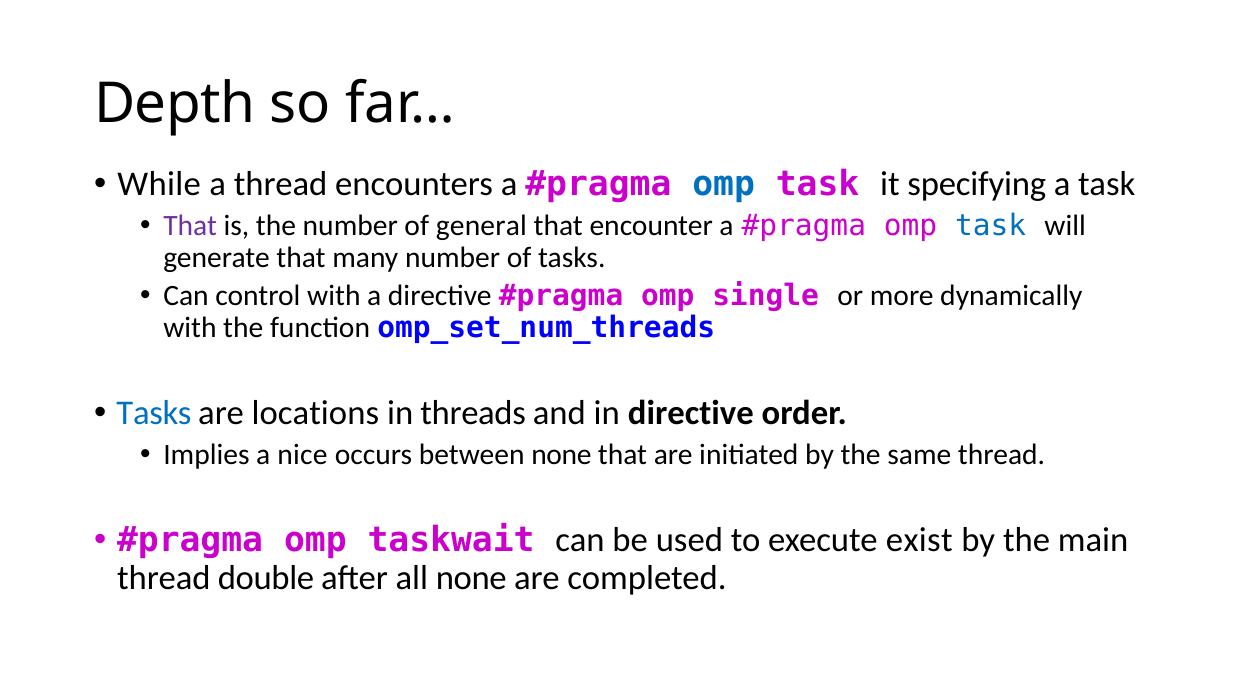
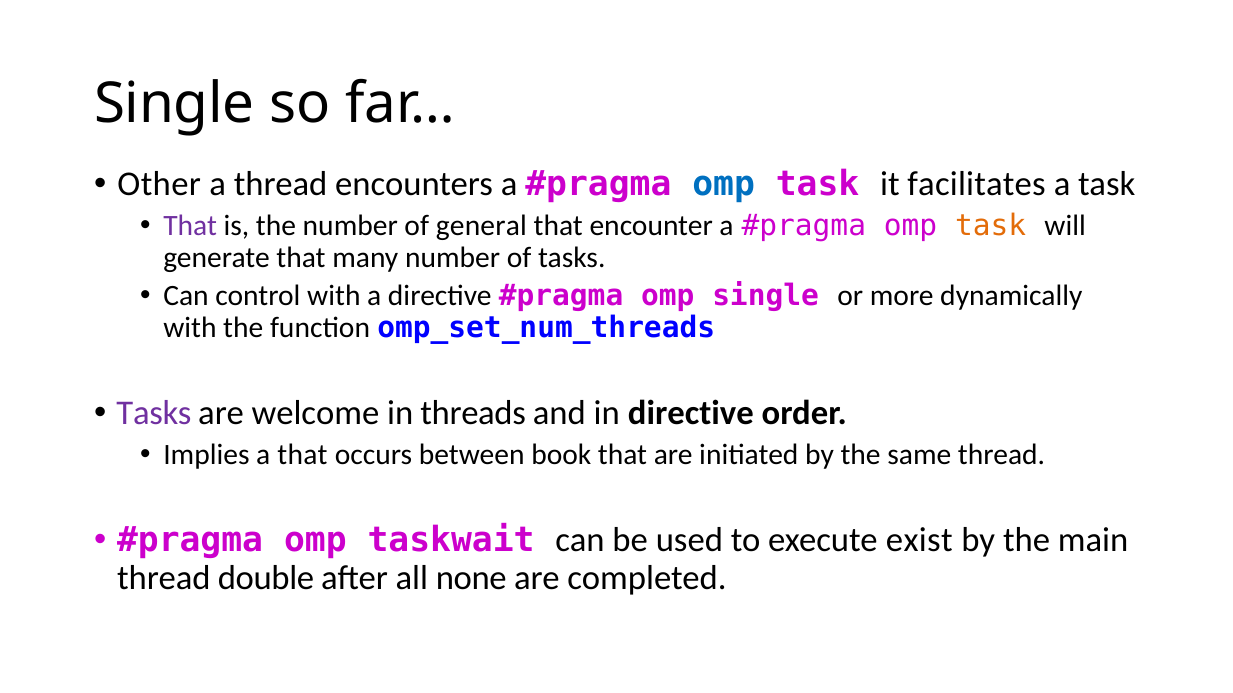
Depth at (175, 104): Depth -> Single
While: While -> Other
specifying: specifying -> facilitates
task at (991, 226) colour: blue -> orange
Tasks at (154, 414) colour: blue -> purple
locations: locations -> welcome
a nice: nice -> that
between none: none -> book
